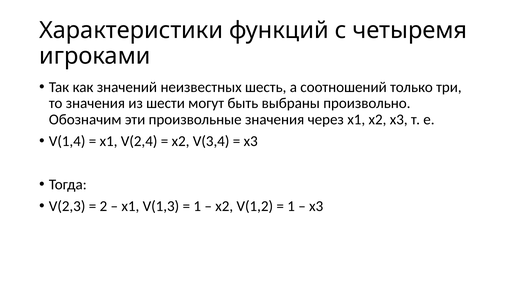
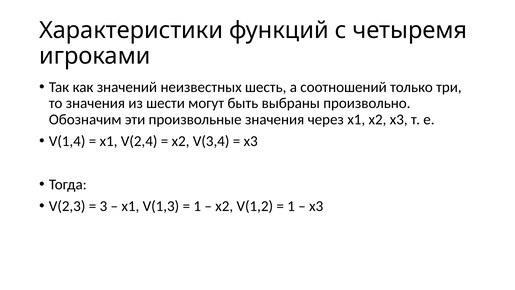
2: 2 -> 3
